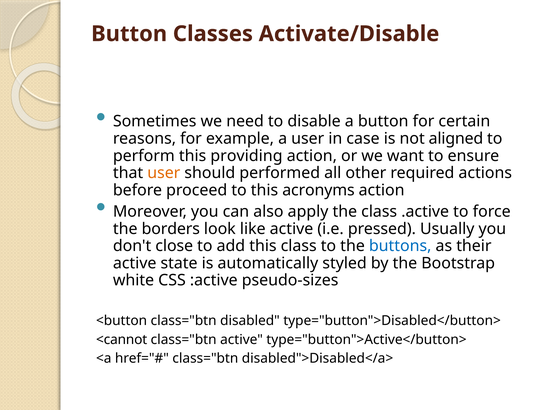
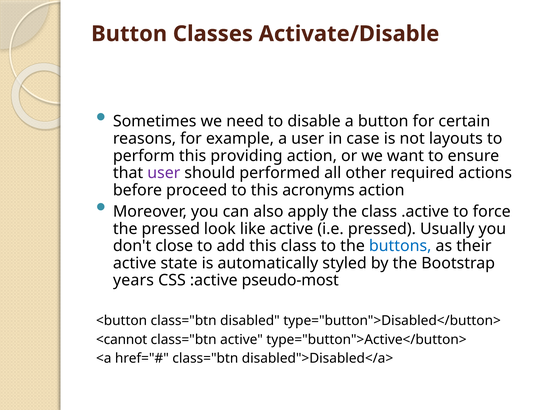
aligned: aligned -> layouts
user at (164, 173) colour: orange -> purple
the borders: borders -> pressed
white: white -> years
pseudo-sizes: pseudo-sizes -> pseudo-most
